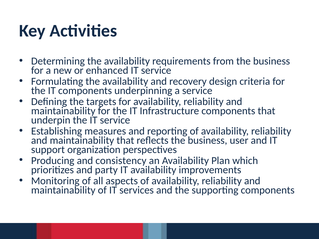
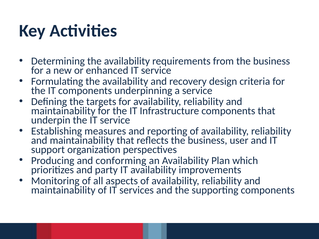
consistency: consistency -> conforming
